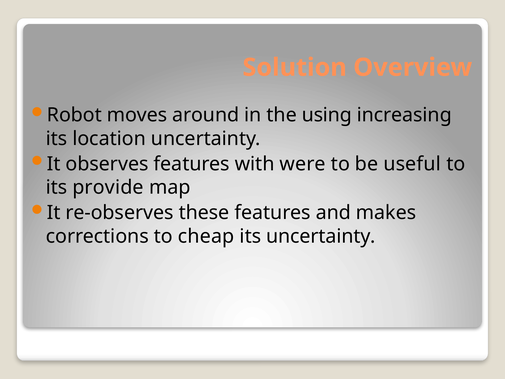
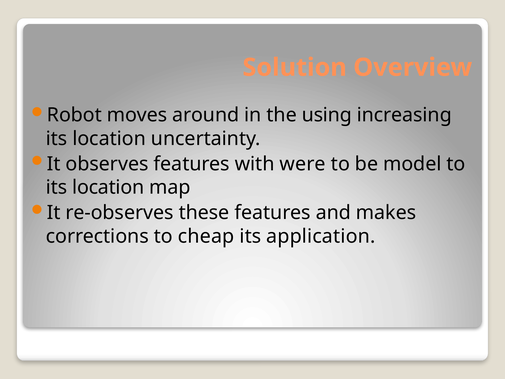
useful: useful -> model
provide at (108, 187): provide -> location
its uncertainty: uncertainty -> application
